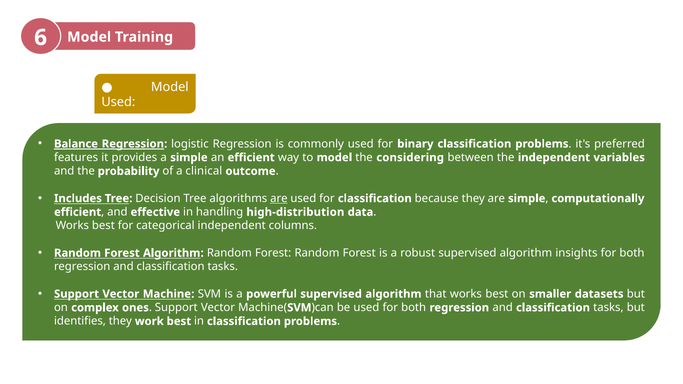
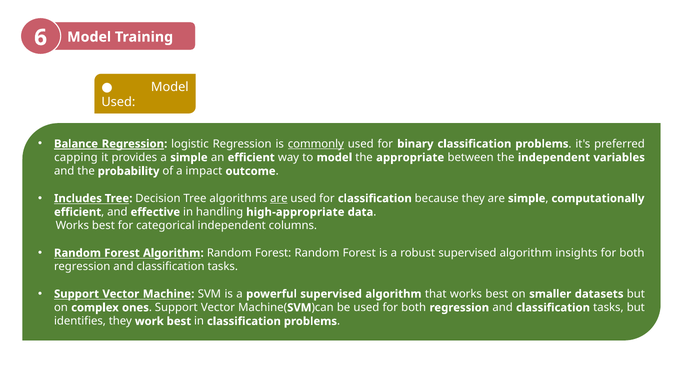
commonly underline: none -> present
features: features -> capping
considering: considering -> appropriate
clinical: clinical -> impact
high-distribution: high-distribution -> high-appropriate
